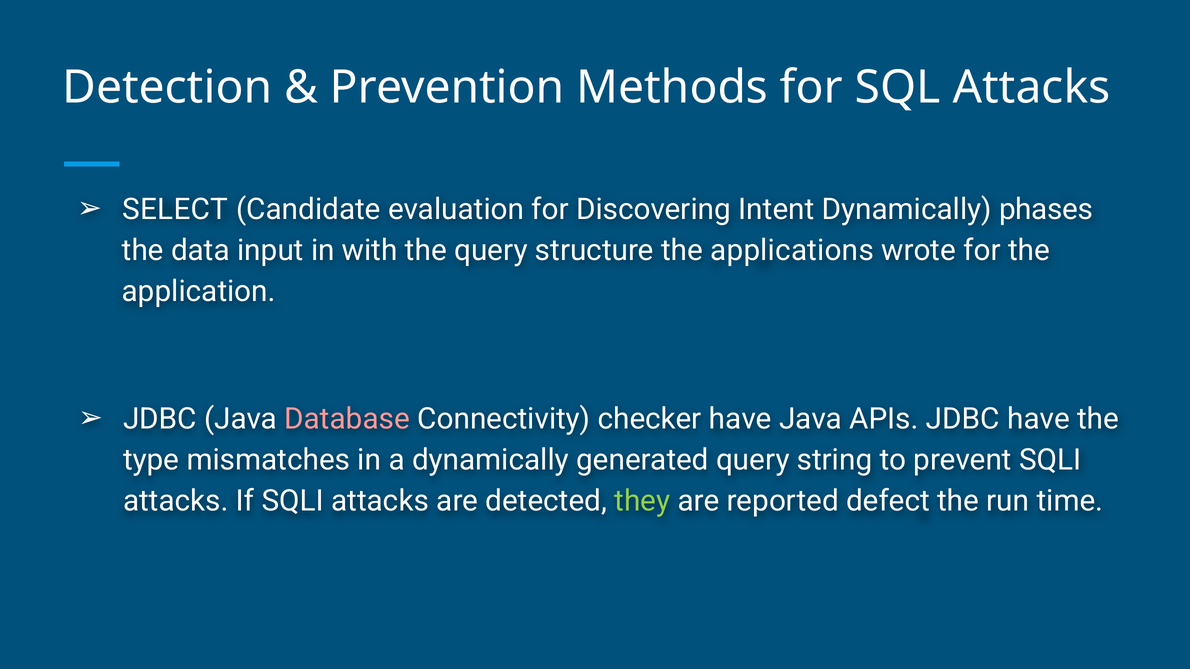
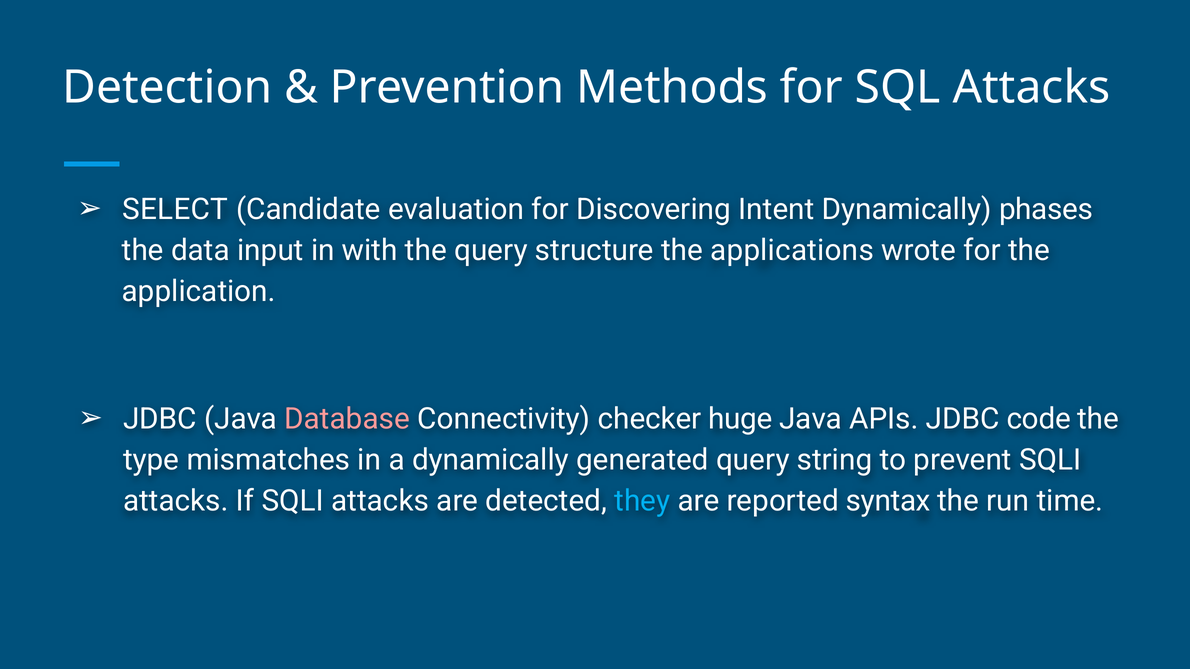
checker have: have -> huge
JDBC have: have -> code
they colour: light green -> light blue
defect: defect -> syntax
